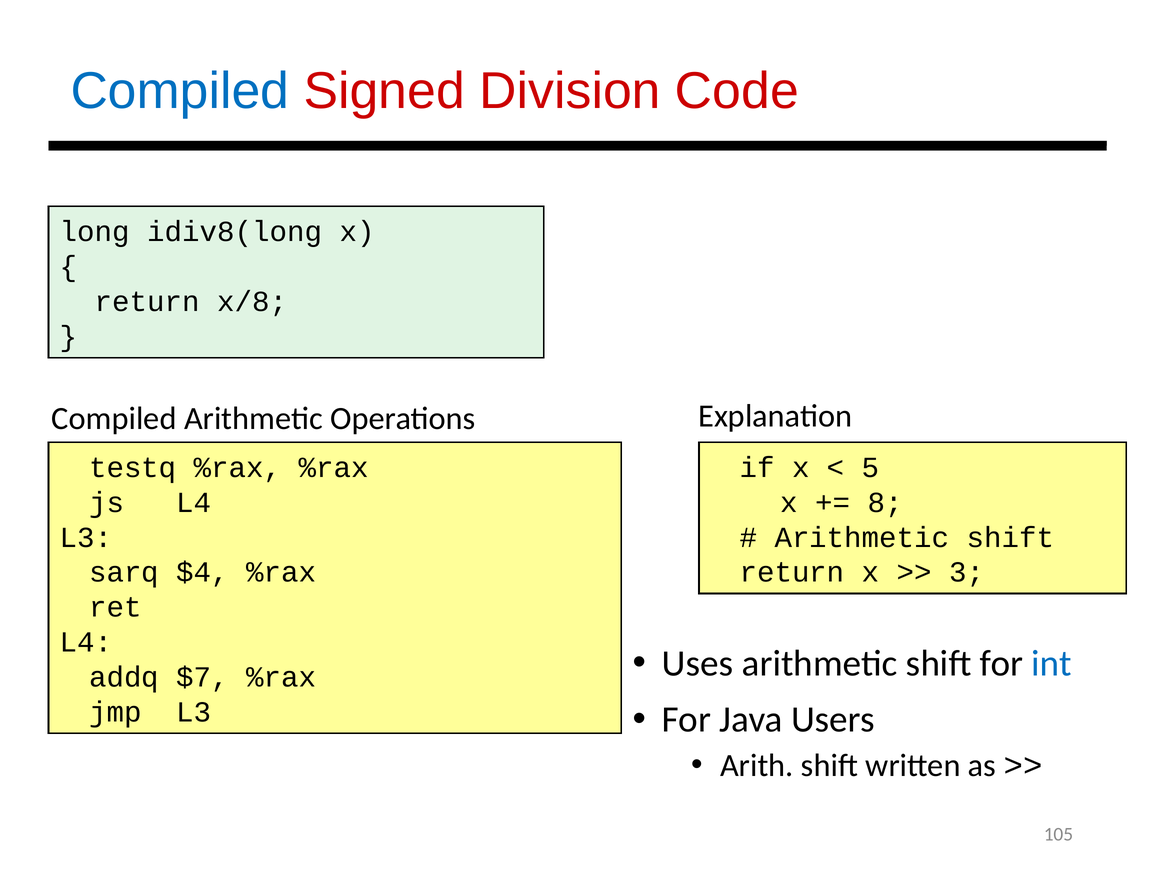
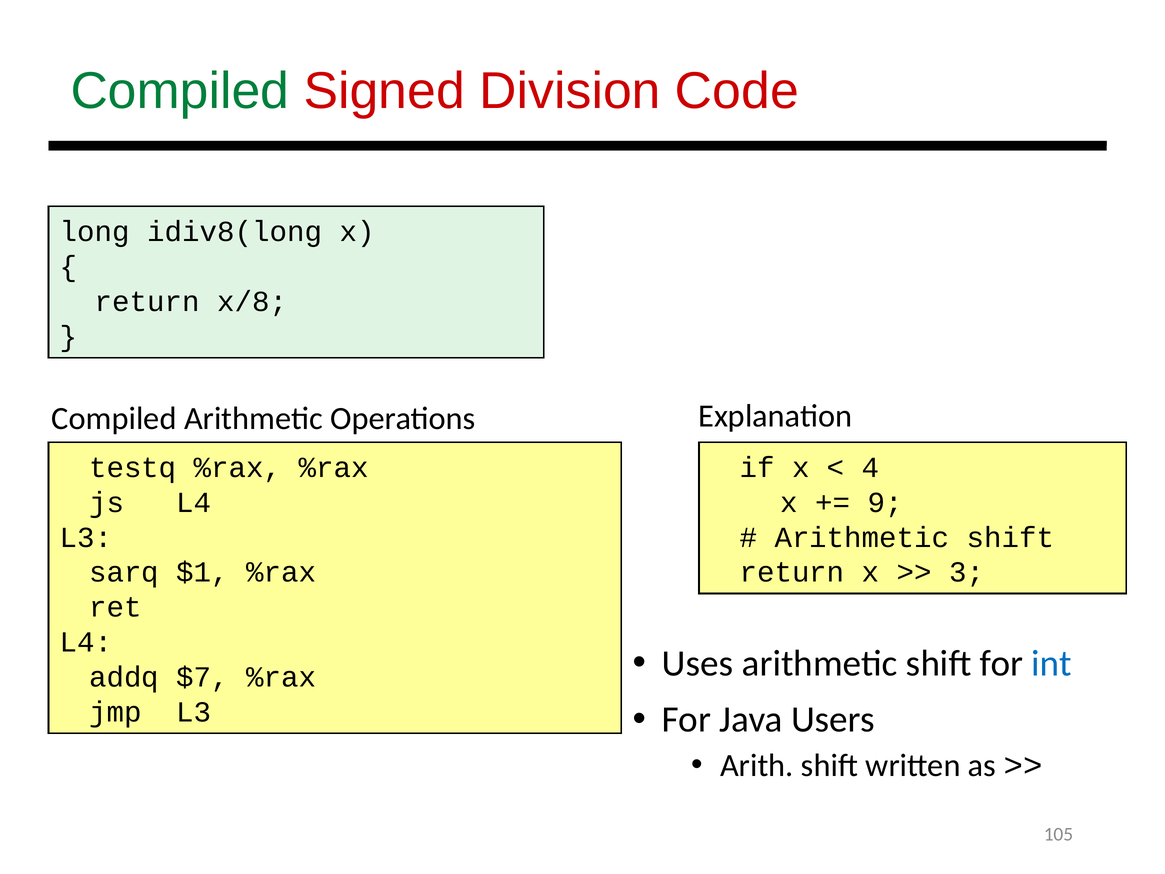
Compiled at (180, 91) colour: blue -> green
5: 5 -> 4
8: 8 -> 9
$4: $4 -> $1
